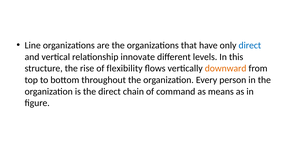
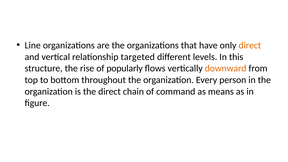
direct at (250, 45) colour: blue -> orange
innovate: innovate -> targeted
flexibility: flexibility -> popularly
